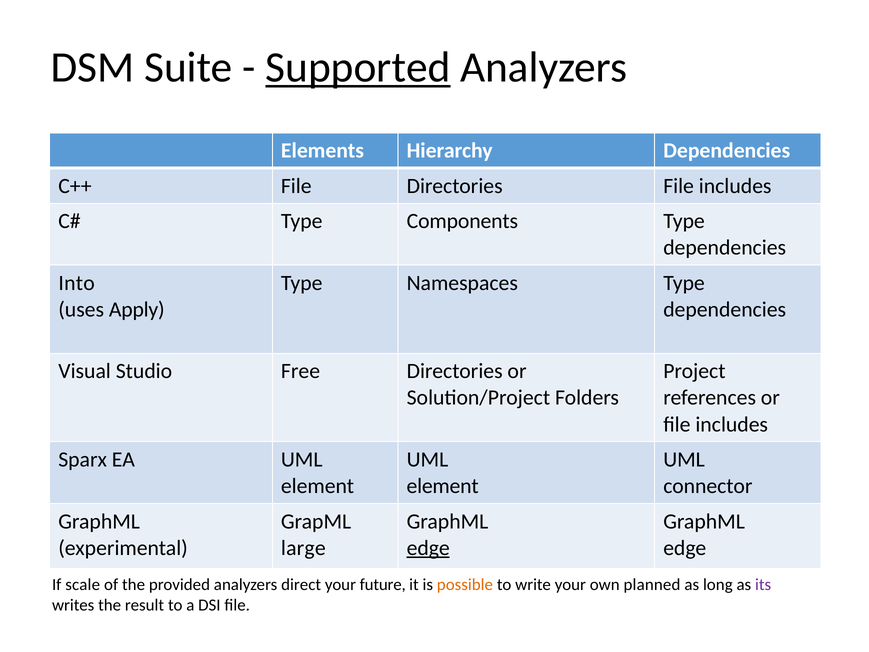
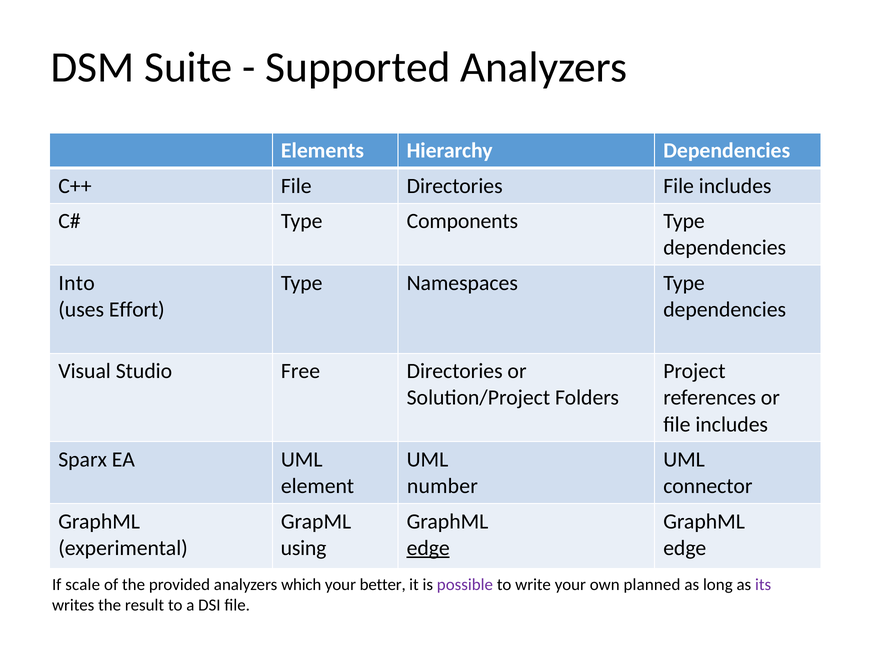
Supported underline: present -> none
Apply: Apply -> Effort
element at (443, 486): element -> number
large: large -> using
direct: direct -> which
future: future -> better
possible colour: orange -> purple
